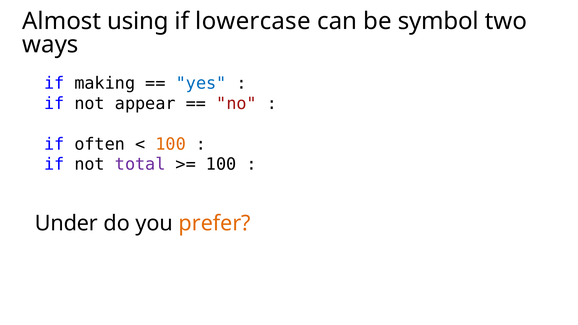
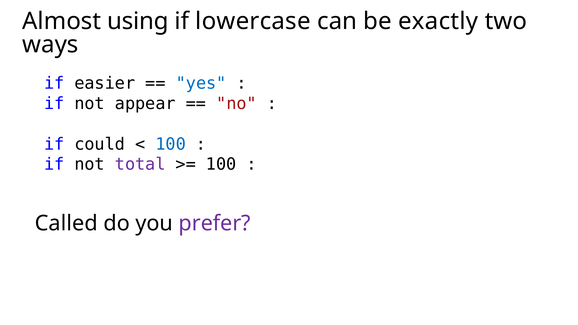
symbol: symbol -> exactly
making: making -> easier
often: often -> could
100 at (171, 144) colour: orange -> blue
Under: Under -> Called
prefer colour: orange -> purple
